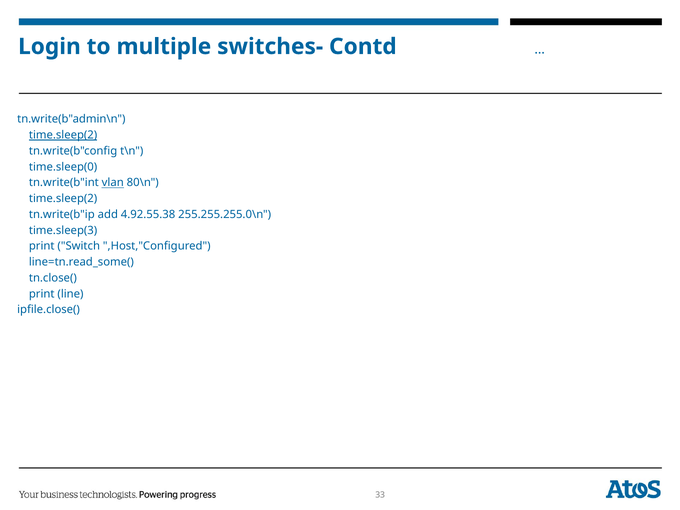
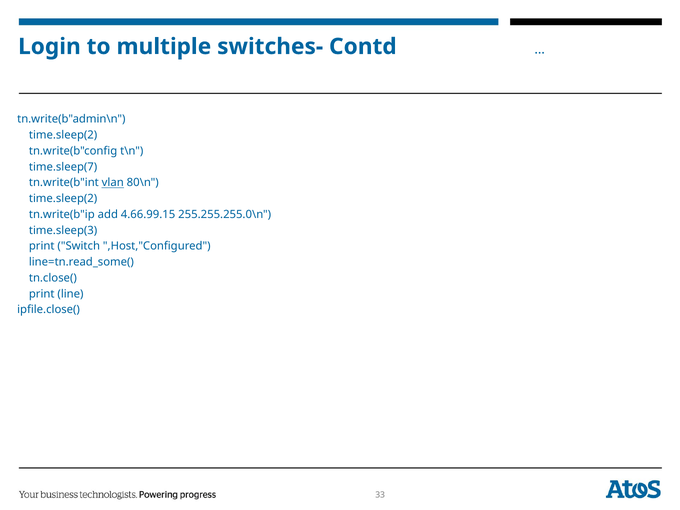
time.sleep(2 at (63, 135) underline: present -> none
time.sleep(0: time.sleep(0 -> time.sleep(7
4.92.55.38: 4.92.55.38 -> 4.66.99.15
